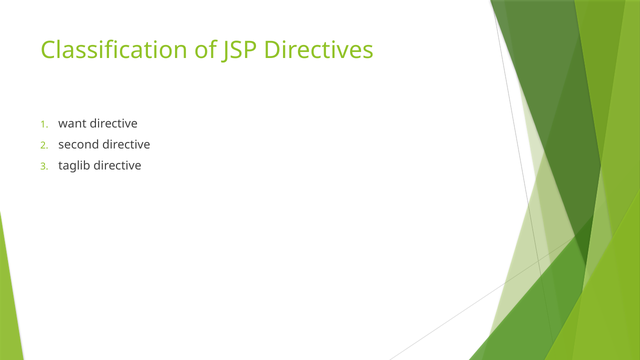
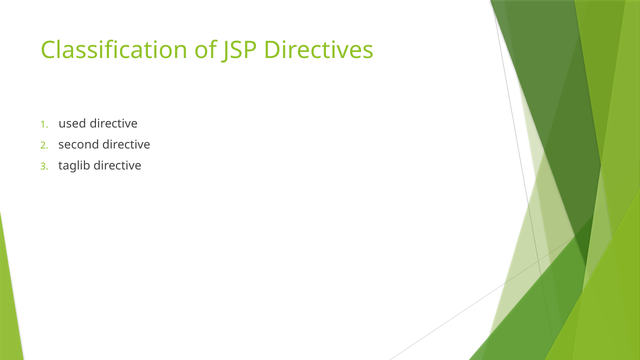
want: want -> used
